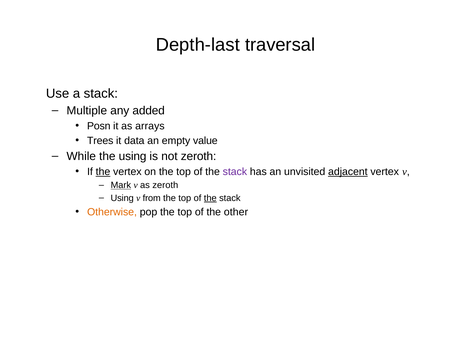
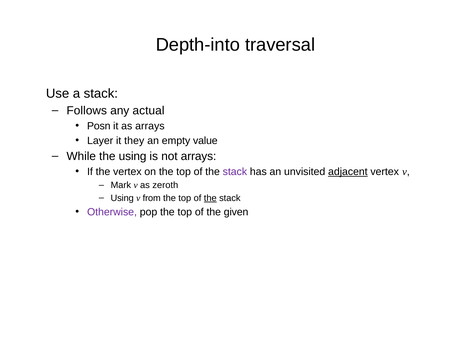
Depth-last: Depth-last -> Depth-into
Multiple: Multiple -> Follows
added: added -> actual
Trees: Trees -> Layer
data: data -> they
not zeroth: zeroth -> arrays
the at (103, 172) underline: present -> none
Mark underline: present -> none
Otherwise colour: orange -> purple
other: other -> given
